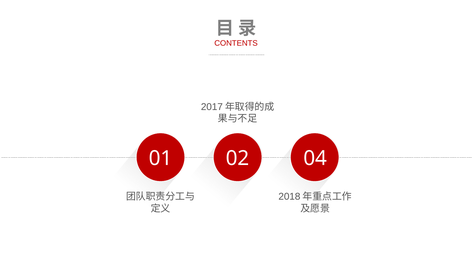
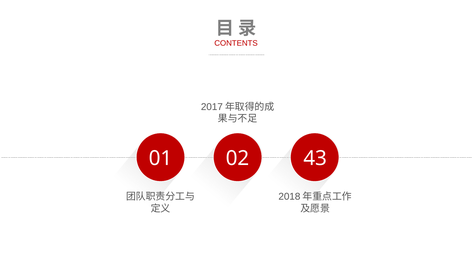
04: 04 -> 43
